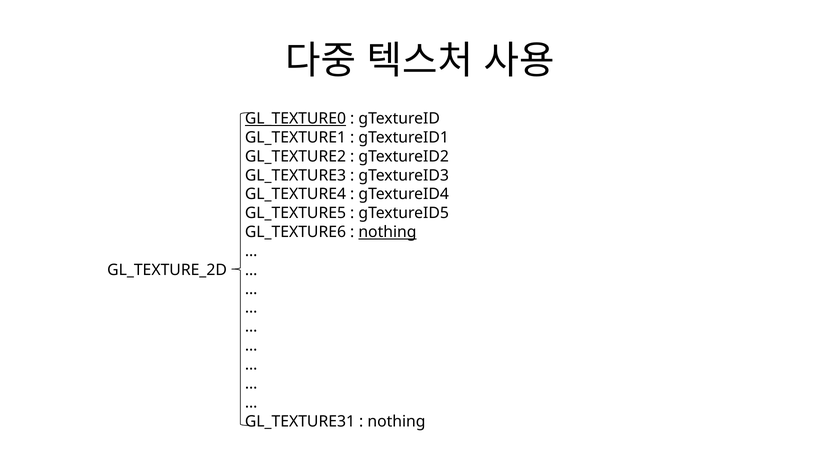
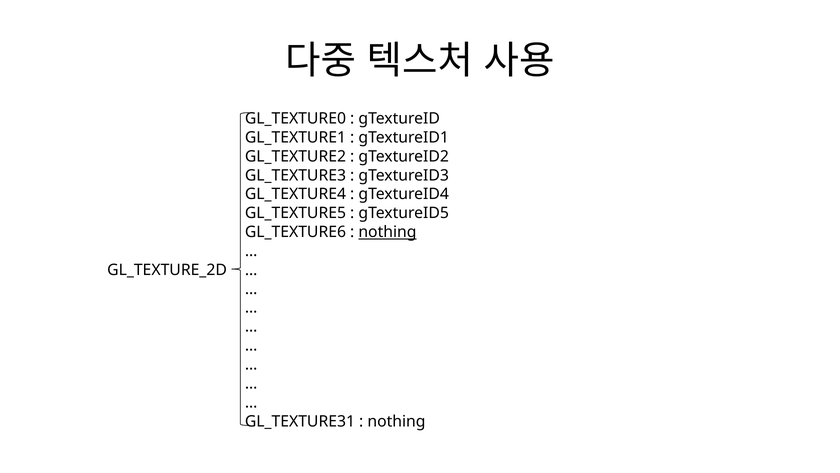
GL_TEXTURE0 underline: present -> none
